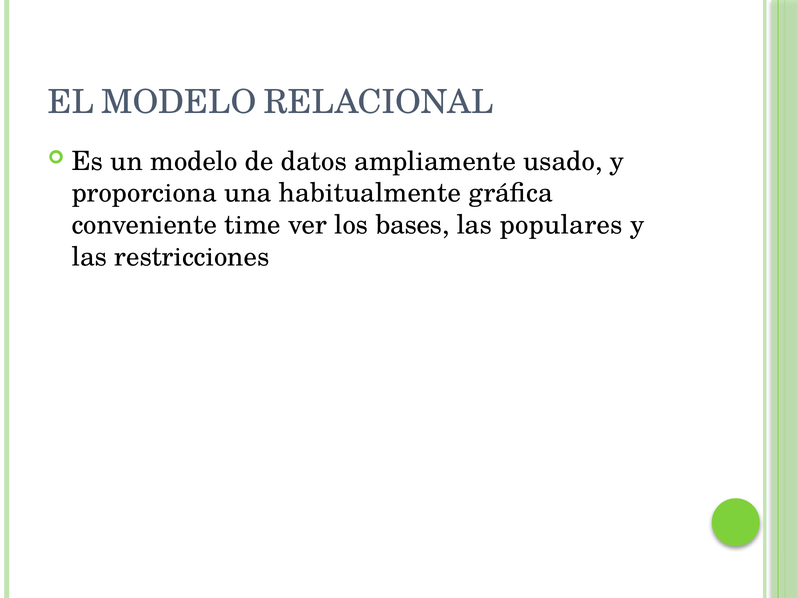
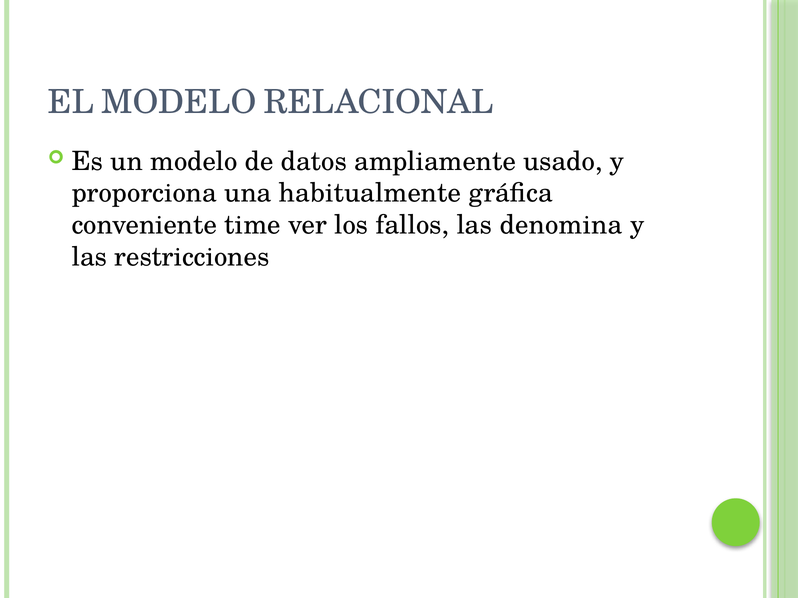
bases: bases -> fallos
populares: populares -> denomina
